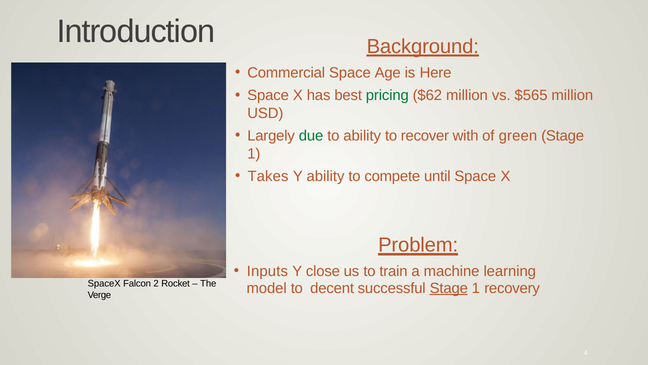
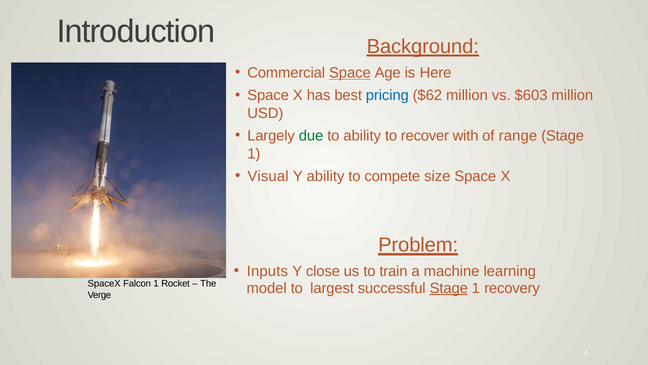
Space at (350, 73) underline: none -> present
pricing colour: green -> blue
$565: $565 -> $603
green: green -> range
Takes: Takes -> Visual
until: until -> size
Falcon 2: 2 -> 1
decent: decent -> largest
